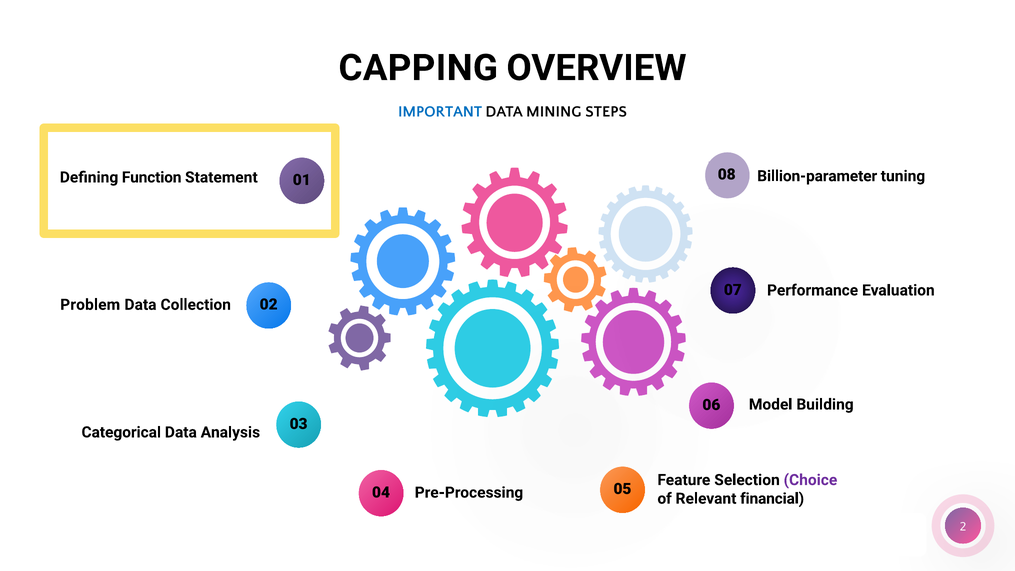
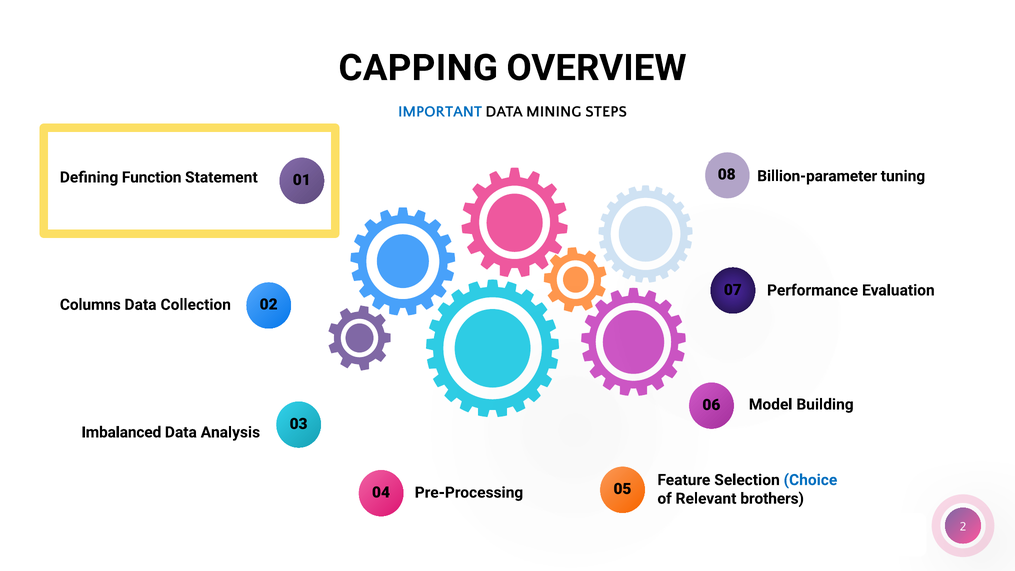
Problem: Problem -> Columns
Categorical: Categorical -> Imbalanced
Choice colour: purple -> blue
financial: financial -> brothers
